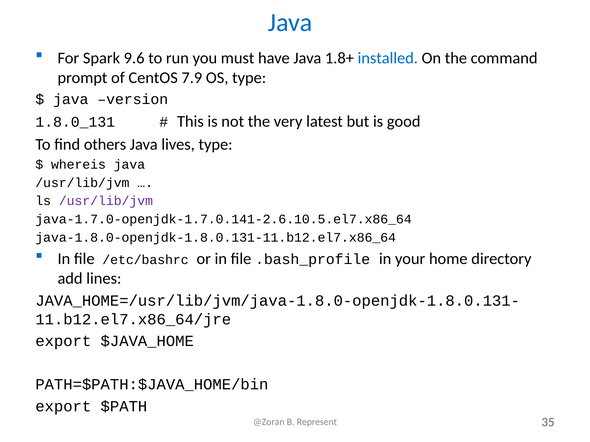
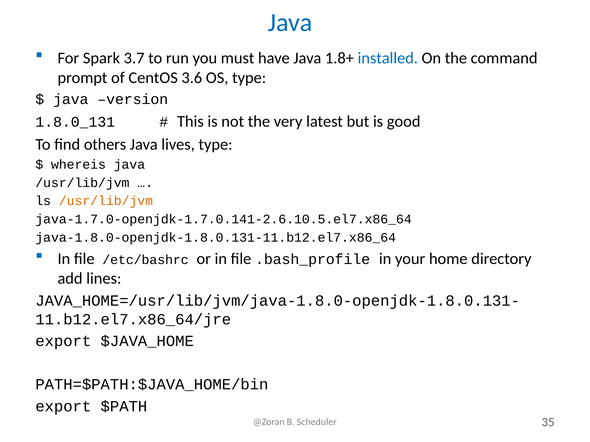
9.6: 9.6 -> 3.7
7.9: 7.9 -> 3.6
/usr/lib/jvm at (106, 201) colour: purple -> orange
Represent: Represent -> Scheduler
